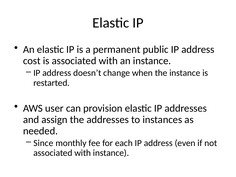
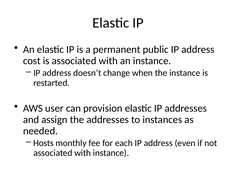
Since: Since -> Hosts
